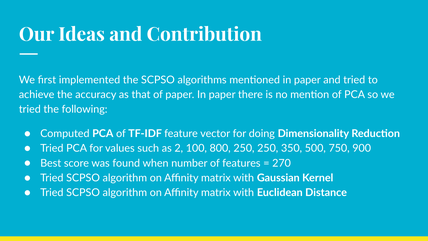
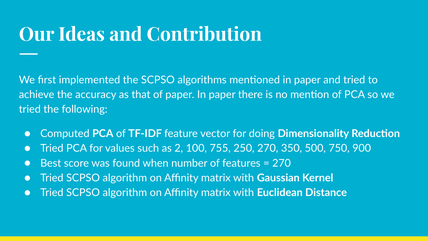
800: 800 -> 755
250 250: 250 -> 270
